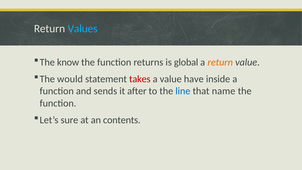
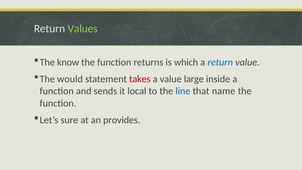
Values colour: light blue -> light green
global: global -> which
return at (220, 62) colour: orange -> blue
have: have -> large
after: after -> local
contents: contents -> provides
